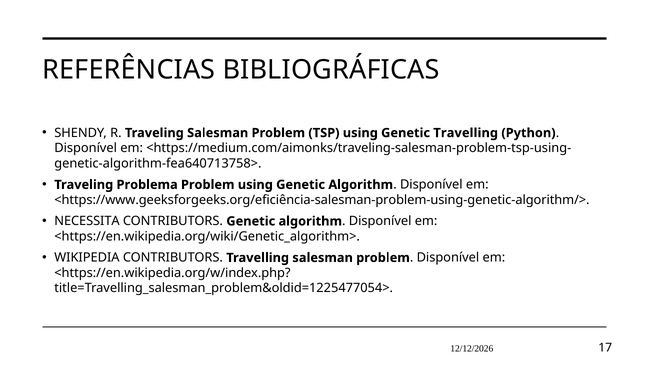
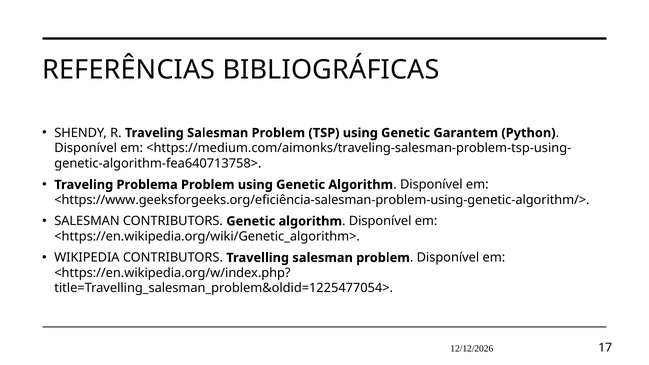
Genetic Travelling: Travelling -> Garantem
NECESSITA at (87, 221): NECESSITA -> SALESMAN
